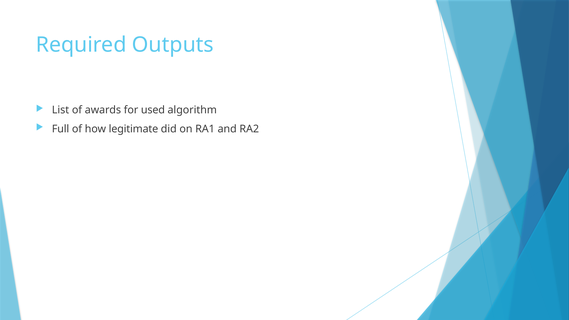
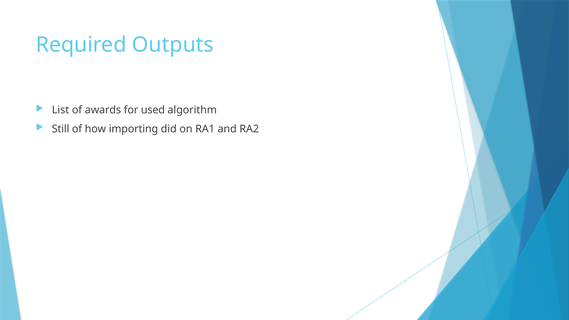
Full: Full -> Still
legitimate: legitimate -> importing
